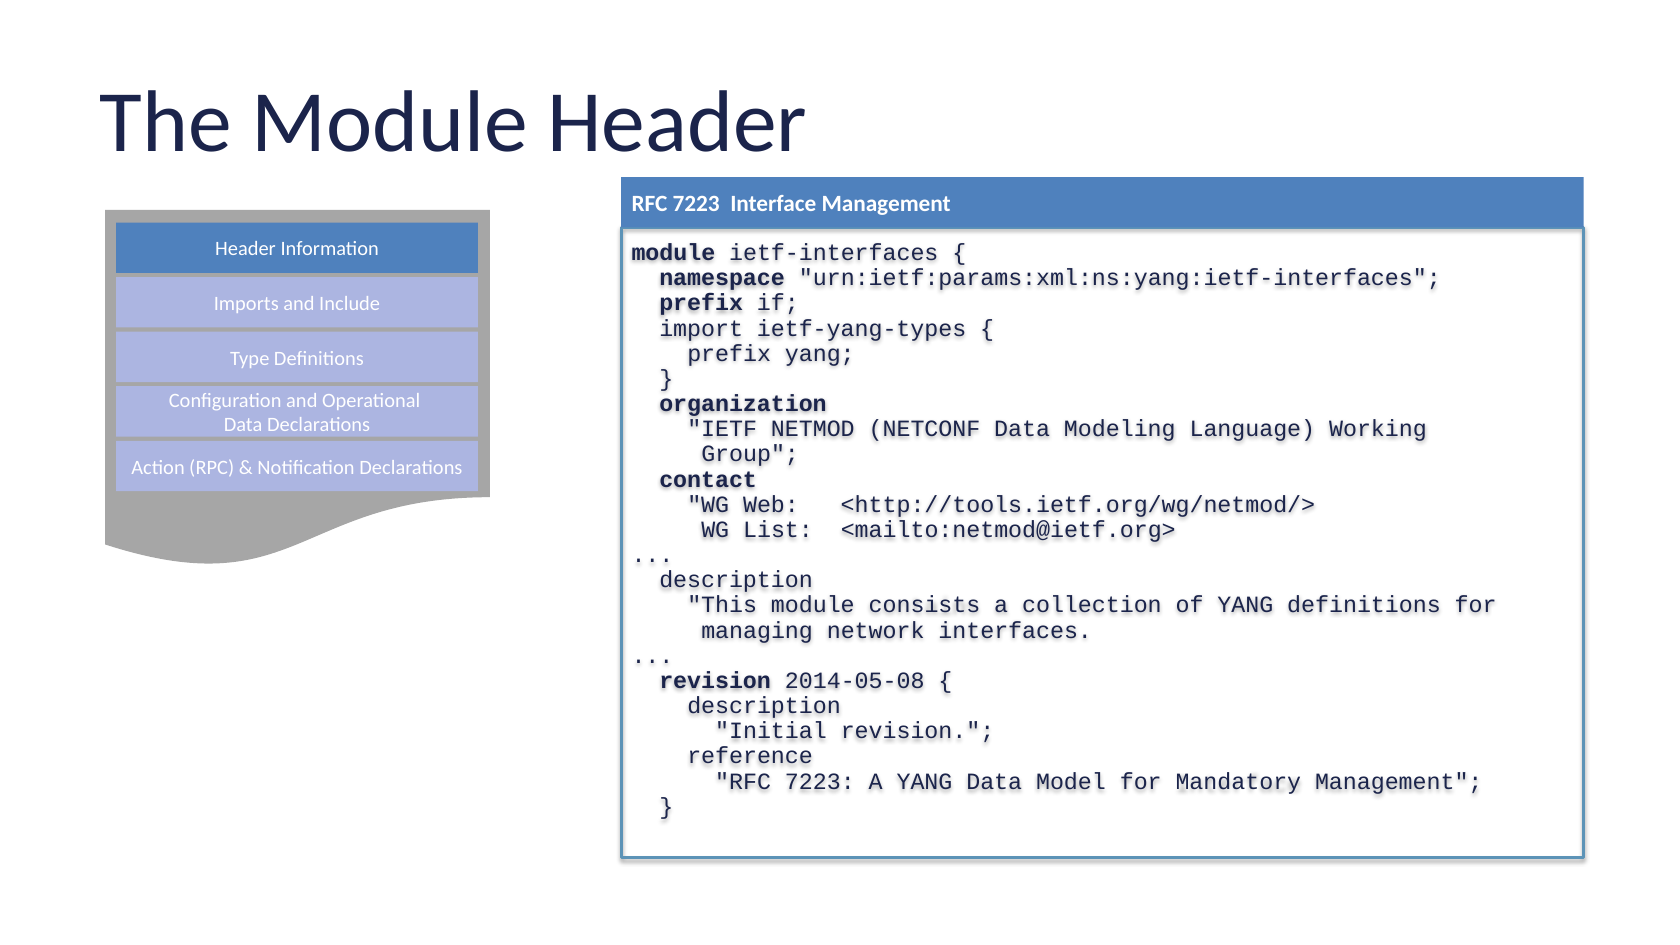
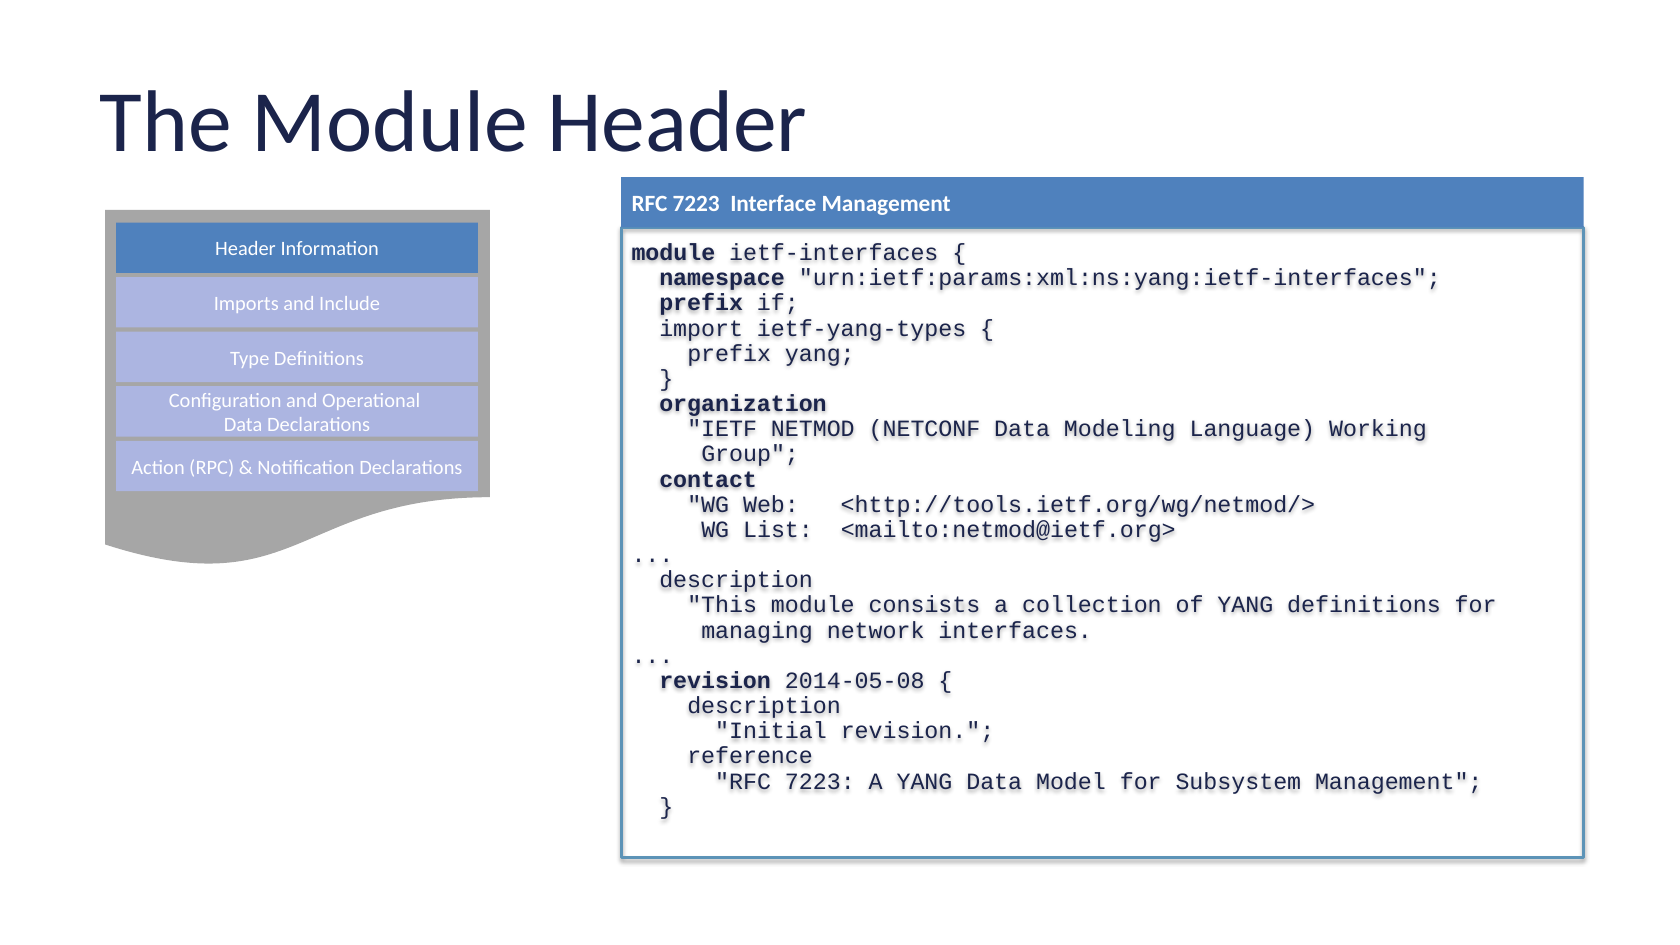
Mandatory: Mandatory -> Subsystem
